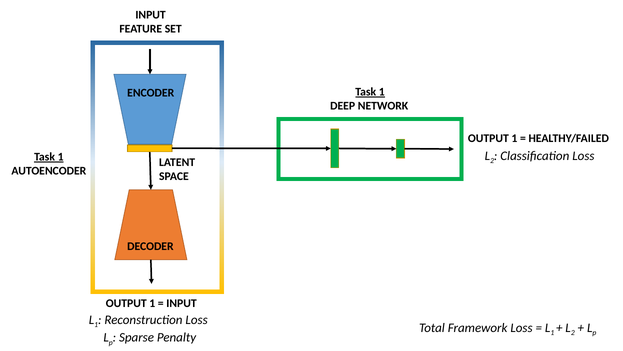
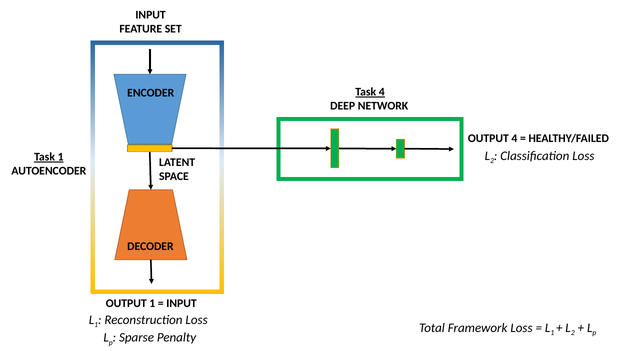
1 at (382, 92): 1 -> 4
1 at (514, 138): 1 -> 4
